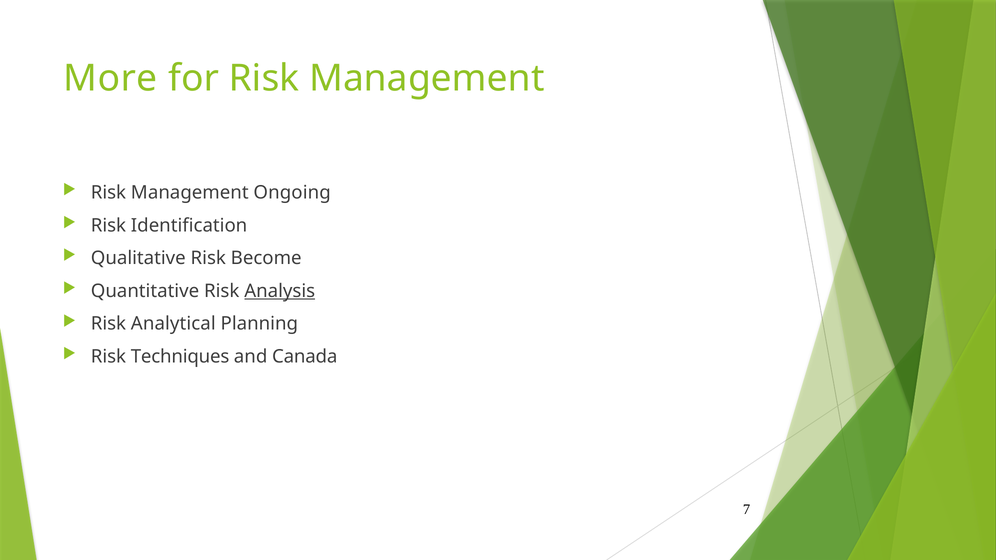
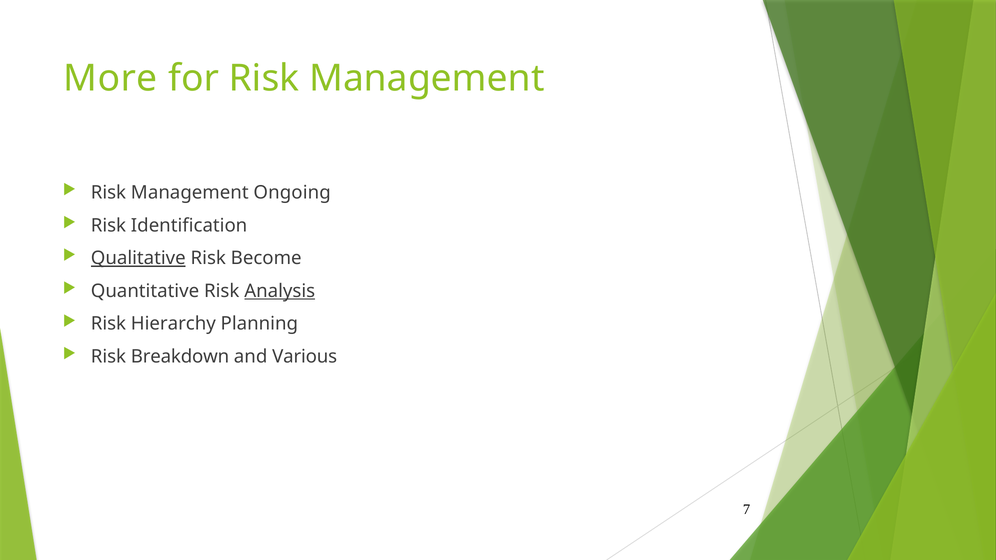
Qualitative underline: none -> present
Analytical: Analytical -> Hierarchy
Techniques: Techniques -> Breakdown
Canada: Canada -> Various
